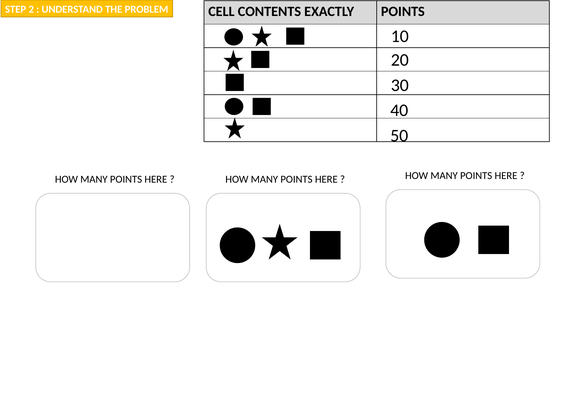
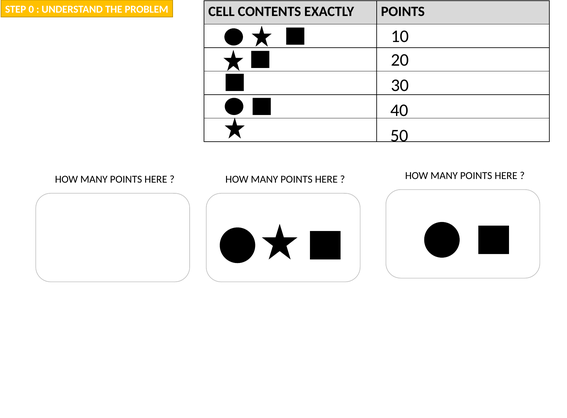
2: 2 -> 0
